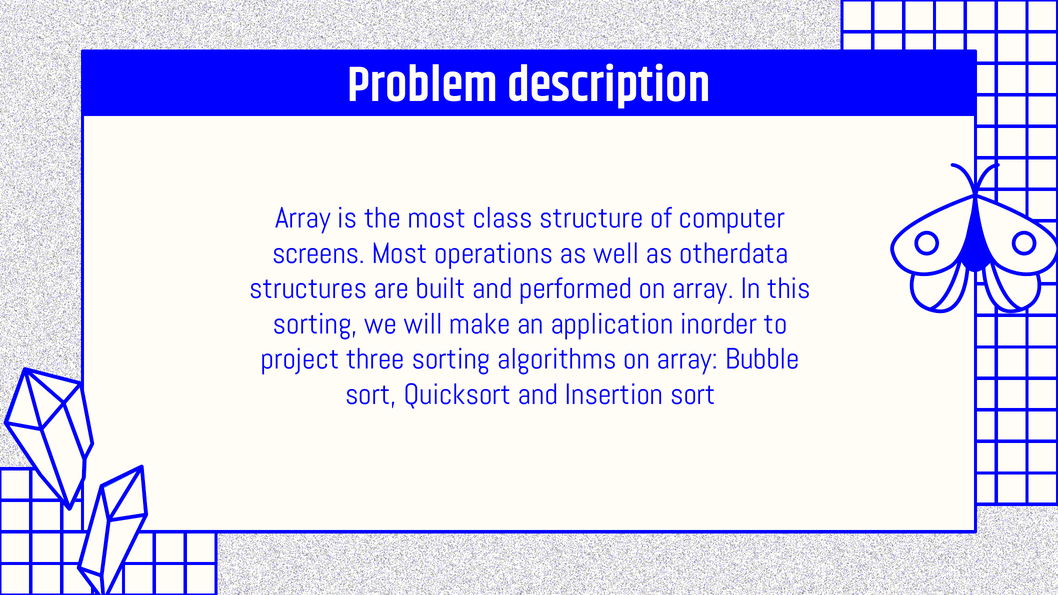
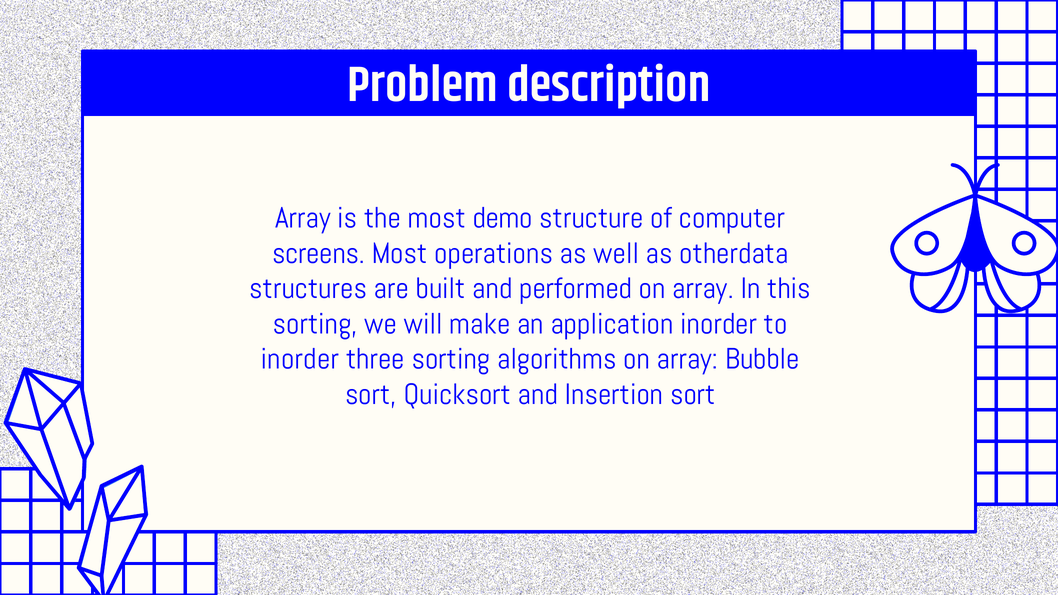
class: class -> demo
project at (300, 359): project -> inorder
